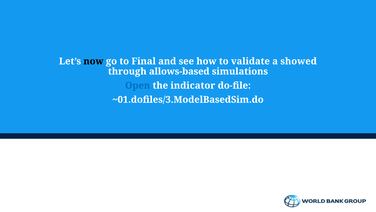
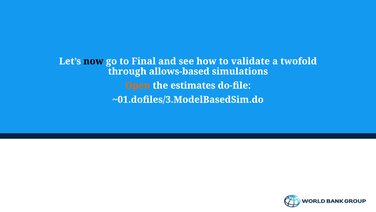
showed: showed -> twofold
Open colour: blue -> orange
indicator: indicator -> estimates
